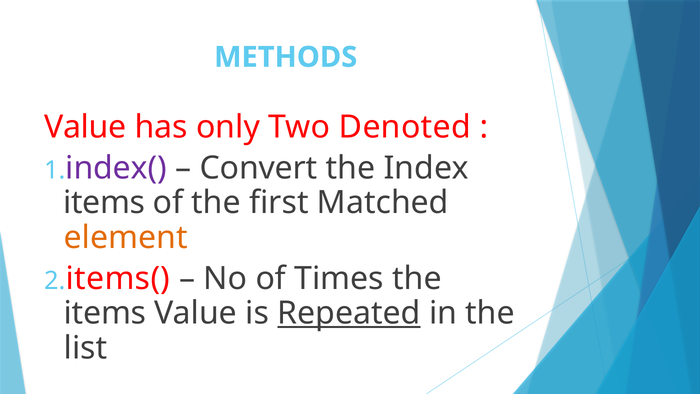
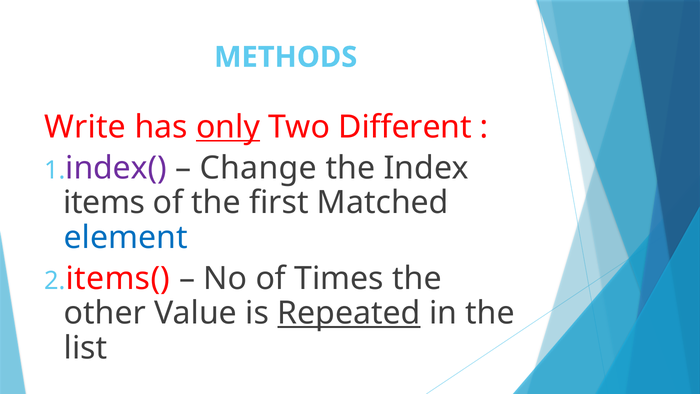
Value at (85, 127): Value -> Write
only underline: none -> present
Denoted: Denoted -> Different
Convert: Convert -> Change
element colour: orange -> blue
items at (105, 313): items -> other
